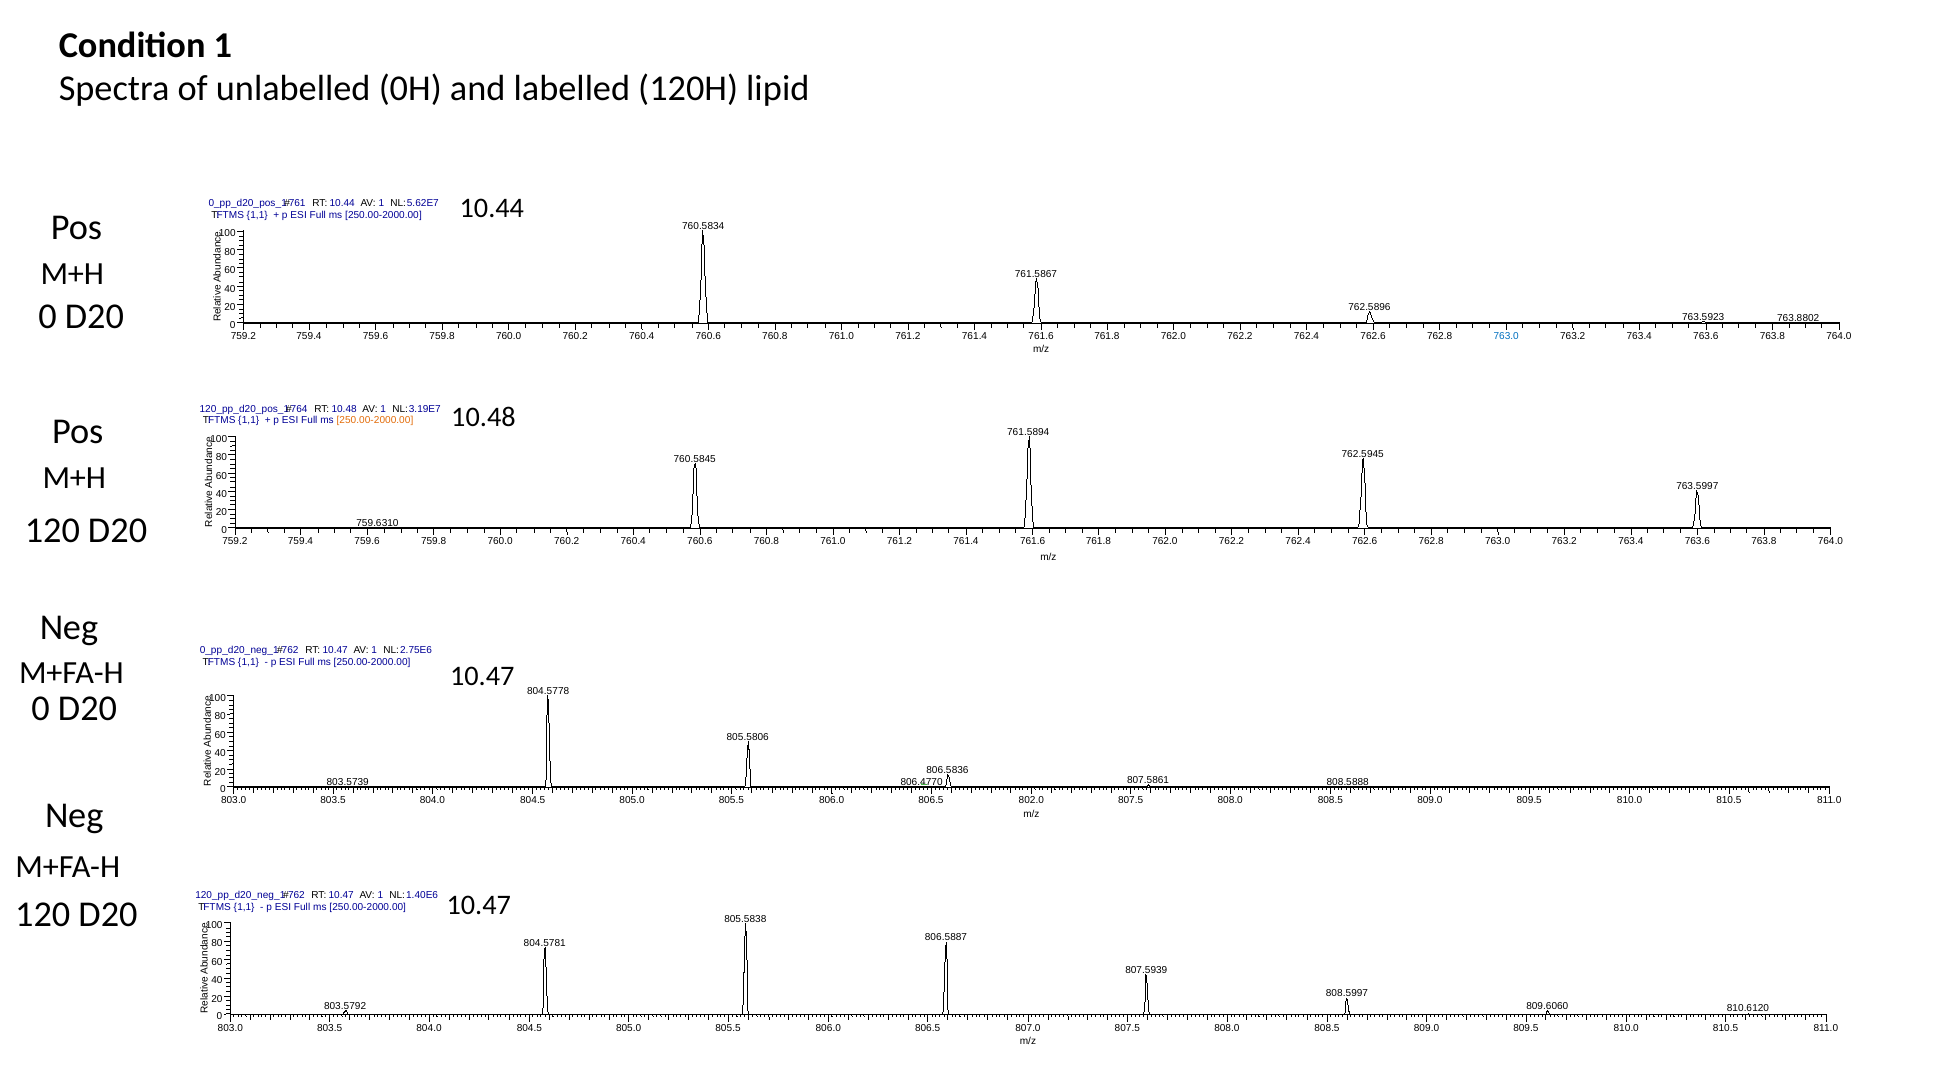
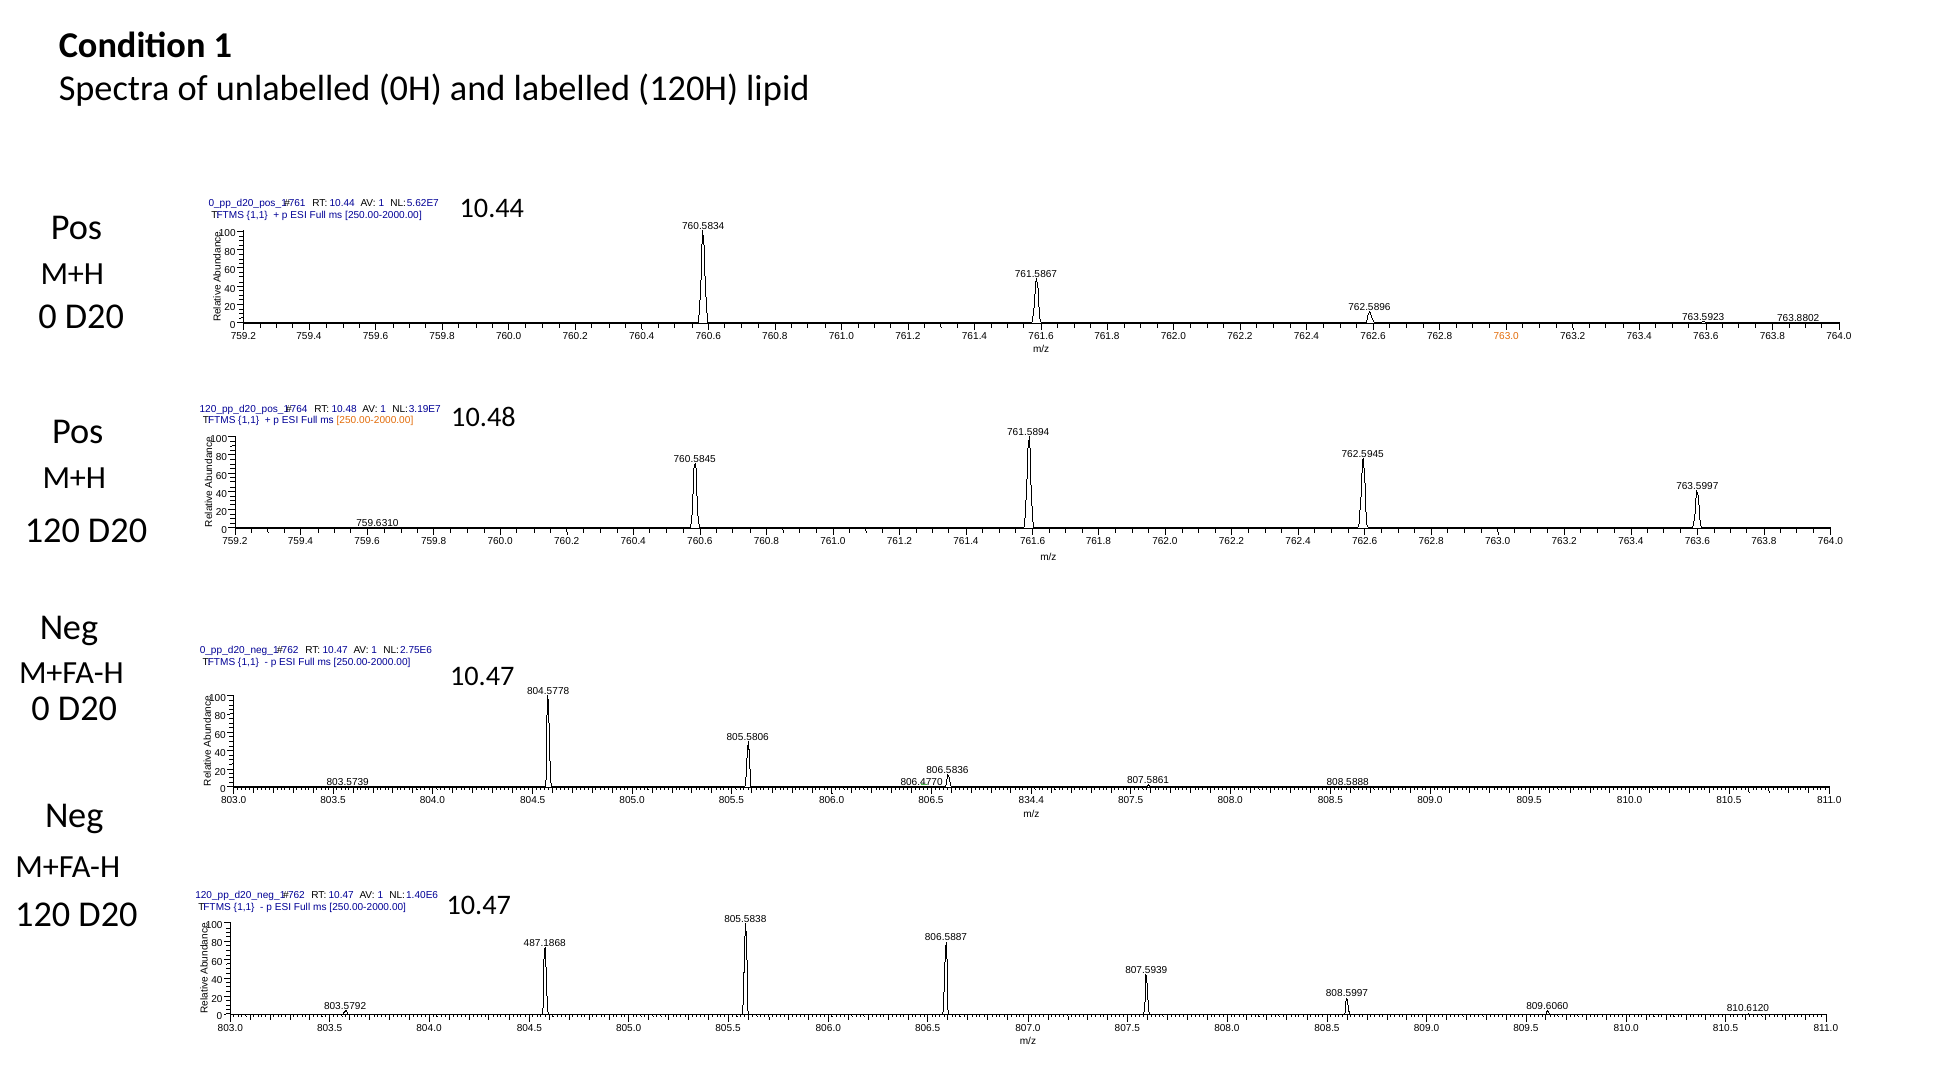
763.0 at (1506, 336) colour: blue -> orange
802.0: 802.0 -> 834.4
804.5781: 804.5781 -> 487.1868
